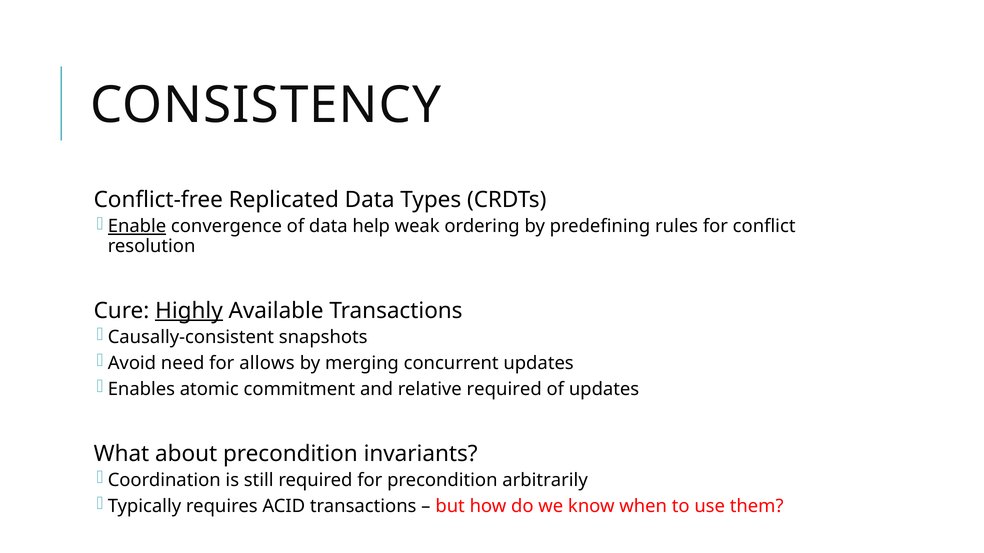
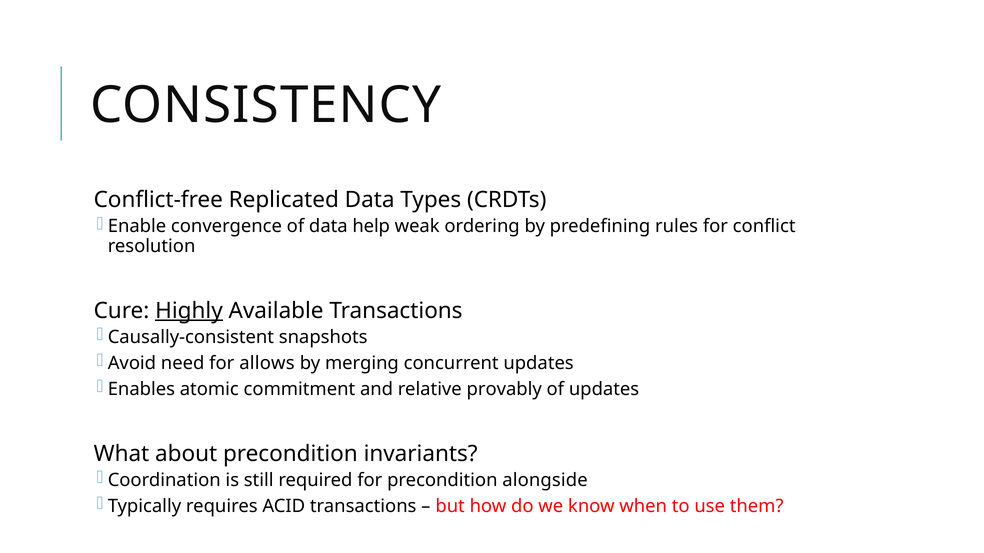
Enable underline: present -> none
relative required: required -> provably
arbitrarily: arbitrarily -> alongside
